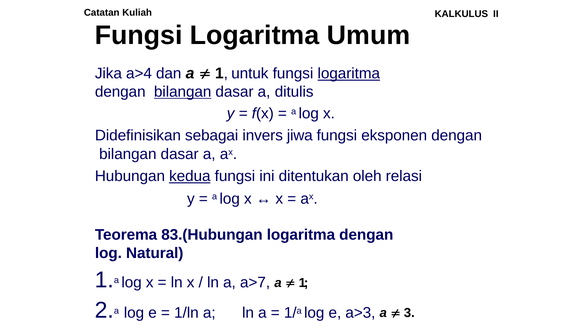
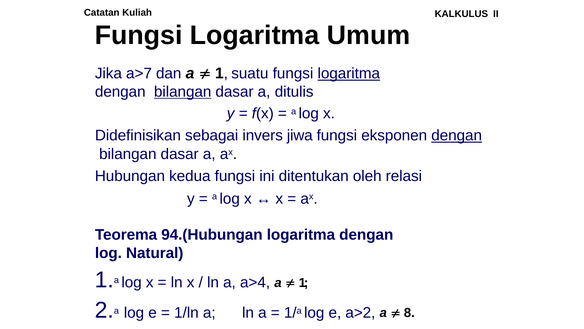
a>4: a>4 -> a>7
untuk: untuk -> suatu
dengan at (457, 135) underline: none -> present
kedua underline: present -> none
83.(Hubungan: 83.(Hubungan -> 94.(Hubungan
a>7: a>7 -> a>4
a>3: a>3 -> a>2
3: 3 -> 8
